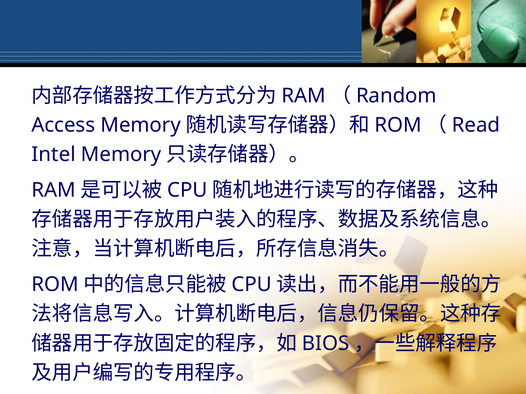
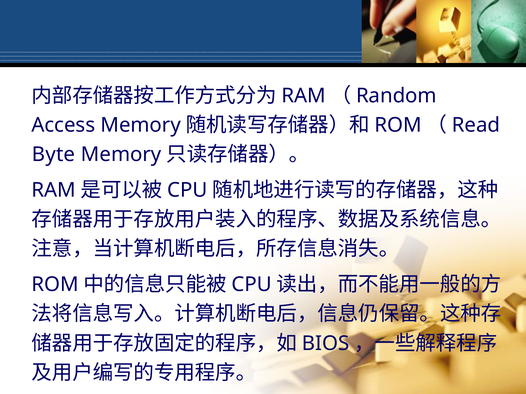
Intel: Intel -> Byte
